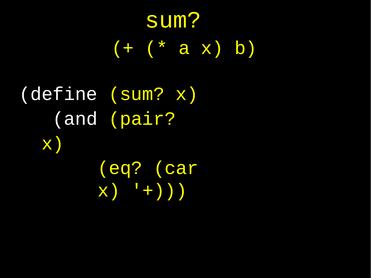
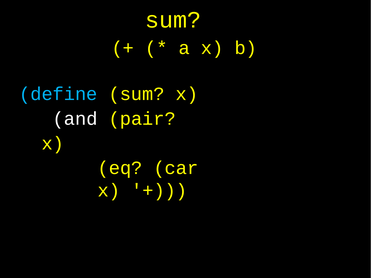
define colour: white -> light blue
